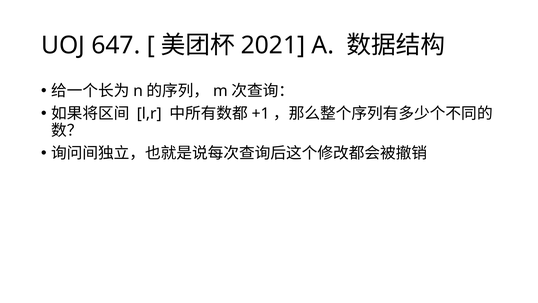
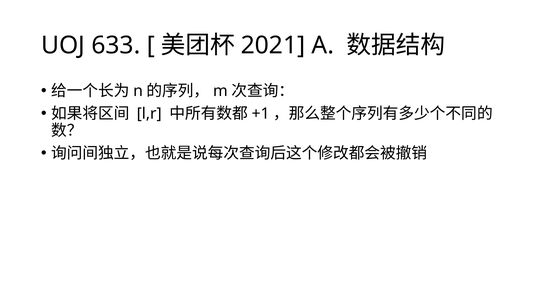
647: 647 -> 633
